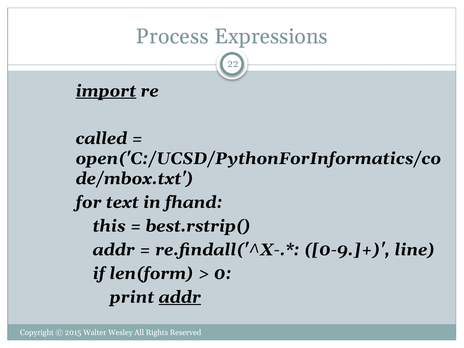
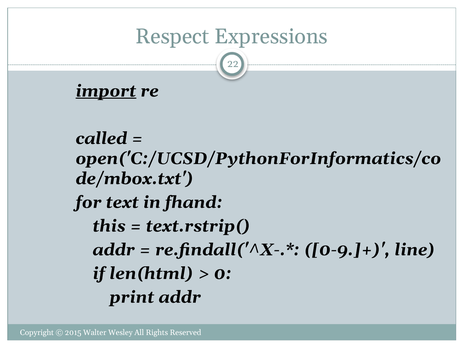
Process: Process -> Respect
best.rstrip(: best.rstrip( -> text.rstrip(
len(form: len(form -> len(html
addr at (180, 297) underline: present -> none
